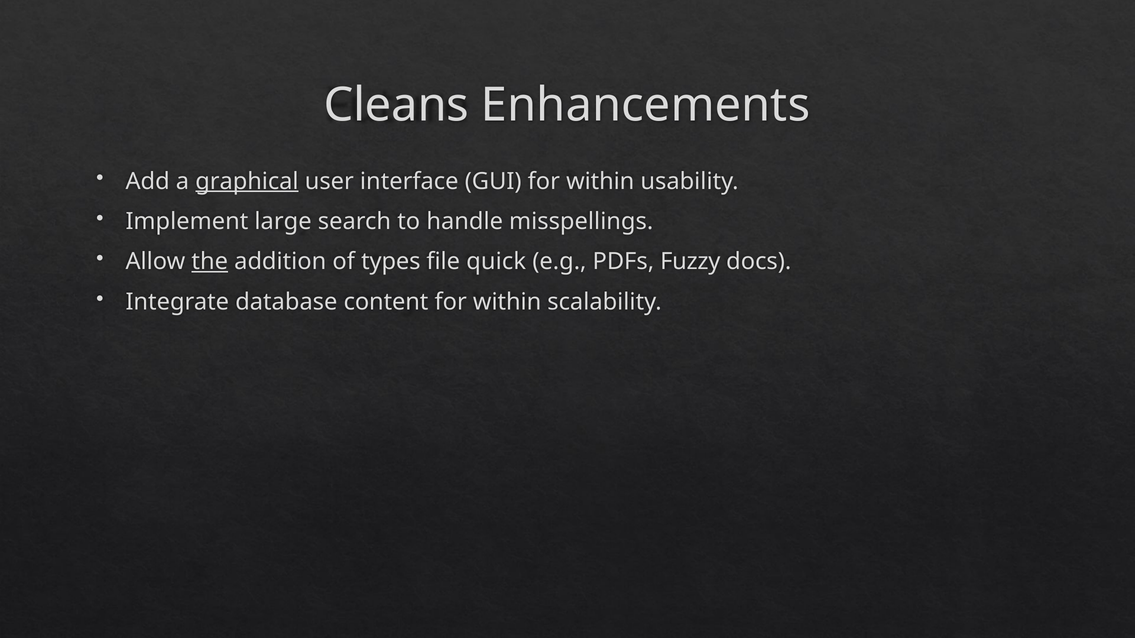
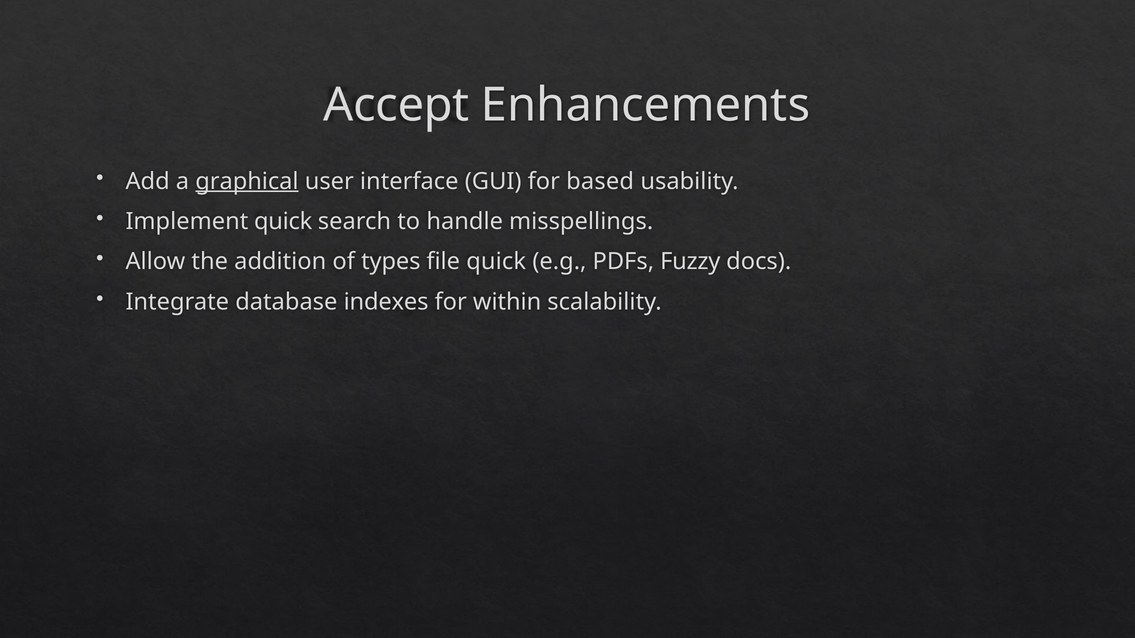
Cleans: Cleans -> Accept
GUI for within: within -> based
Implement large: large -> quick
the underline: present -> none
content: content -> indexes
